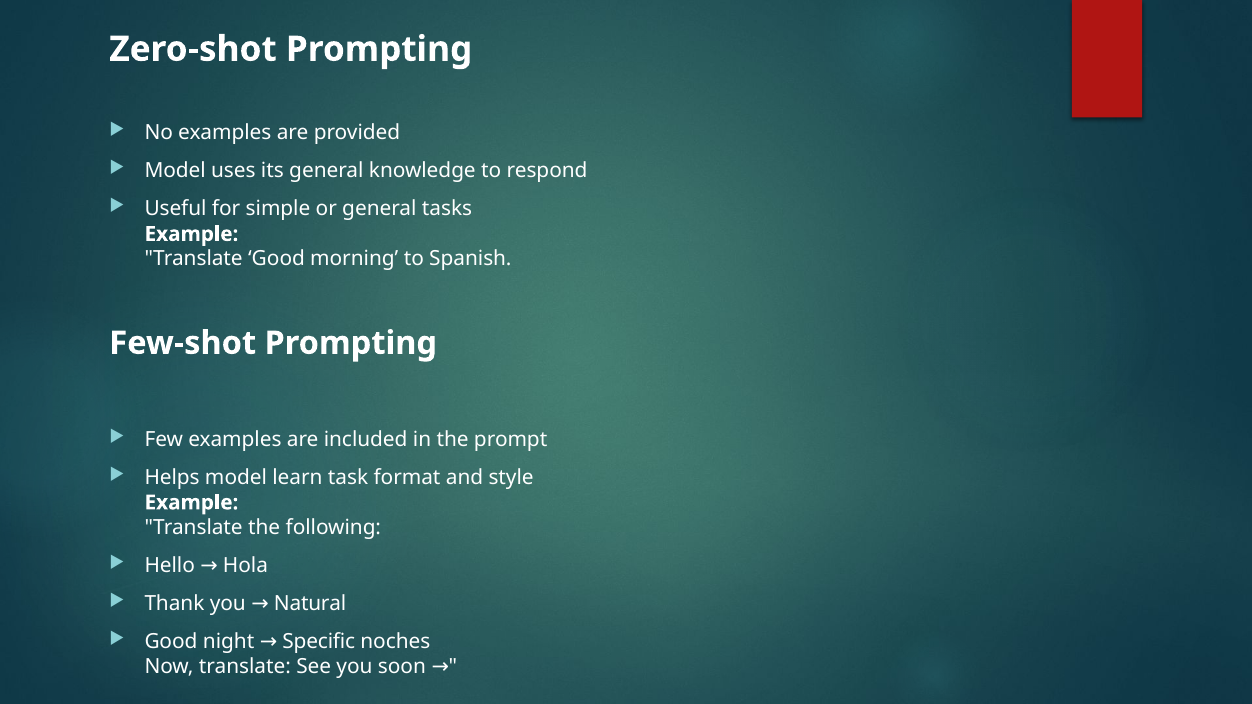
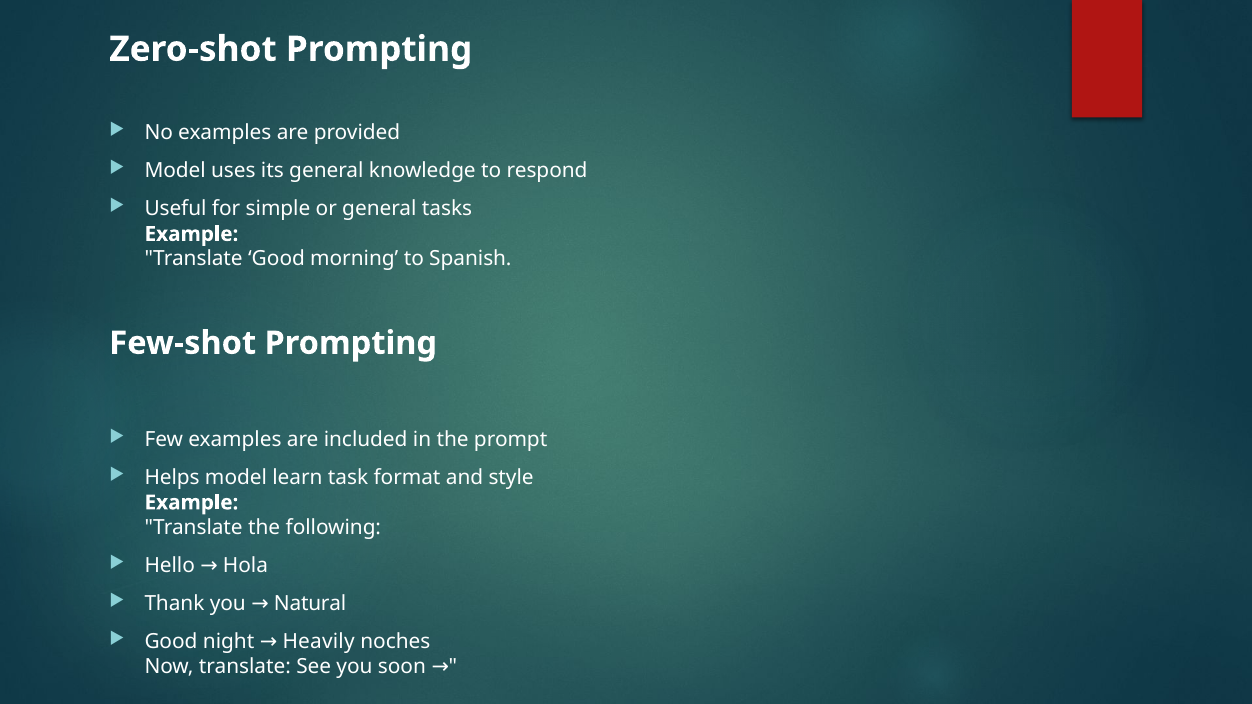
Specific: Specific -> Heavily
